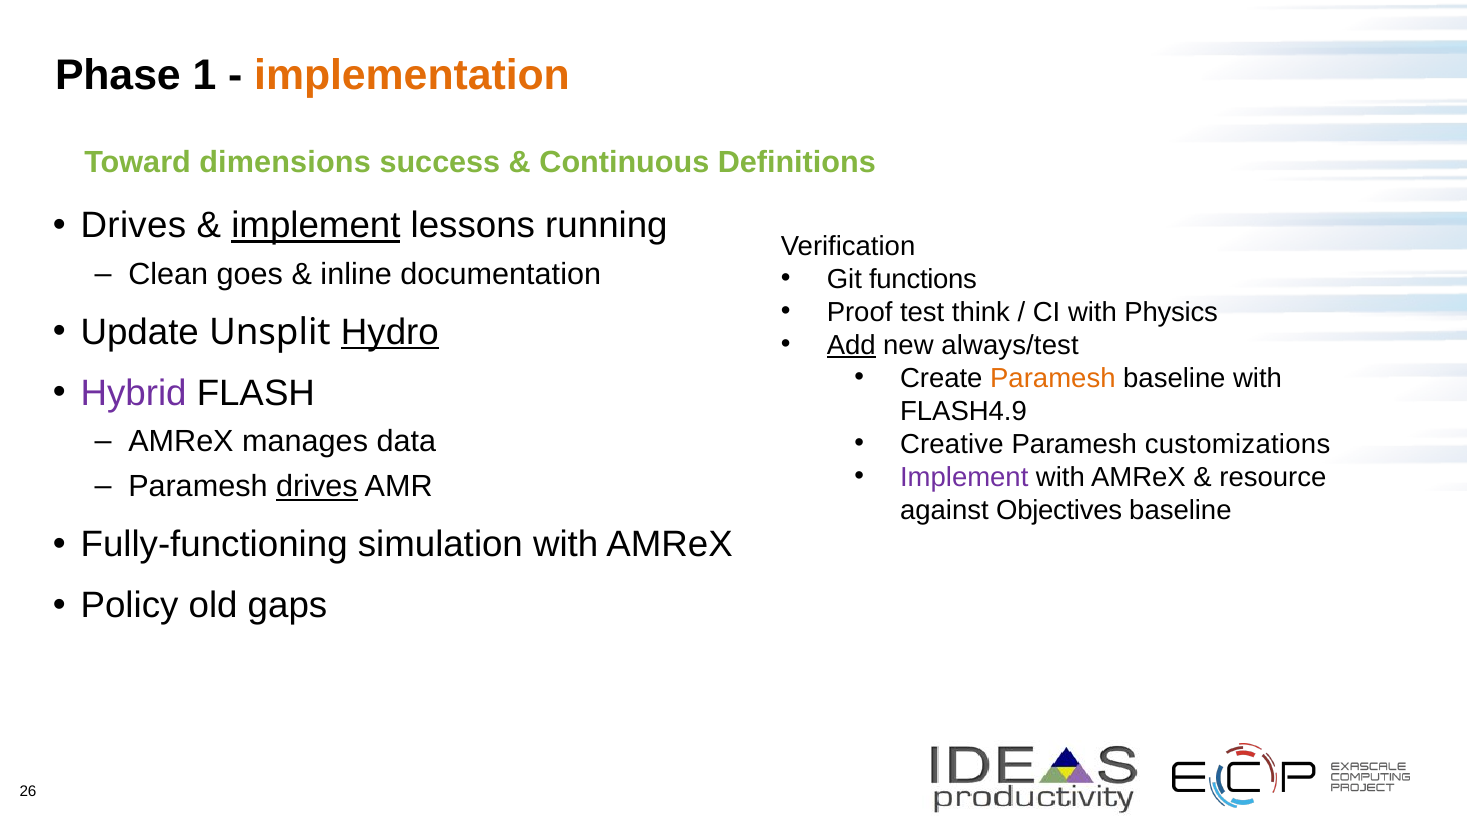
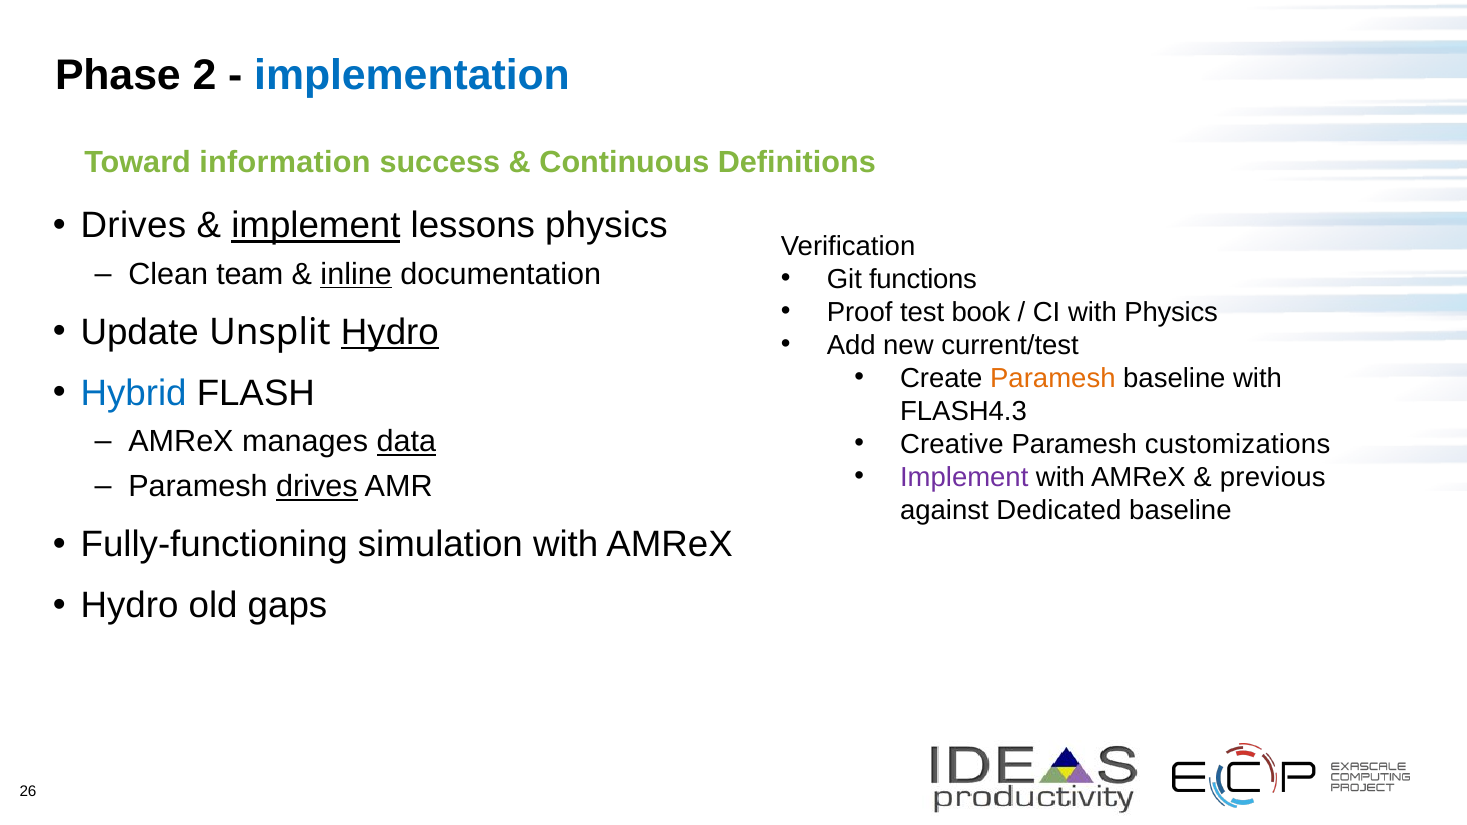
1: 1 -> 2
implementation colour: orange -> blue
dimensions: dimensions -> information
lessons running: running -> physics
goes: goes -> team
inline underline: none -> present
think: think -> book
Add underline: present -> none
always/test: always/test -> current/test
Hybrid colour: purple -> blue
FLASH4.9: FLASH4.9 -> FLASH4.3
data underline: none -> present
resource: resource -> previous
Objectives: Objectives -> Dedicated
Policy at (130, 606): Policy -> Hydro
